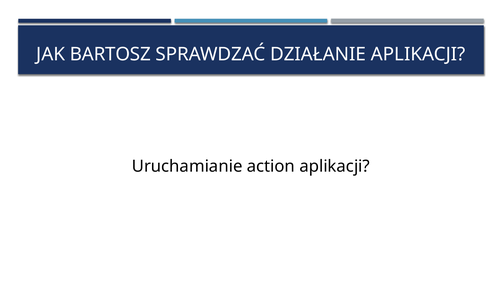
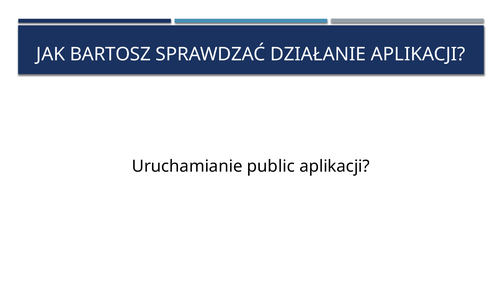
action: action -> public
